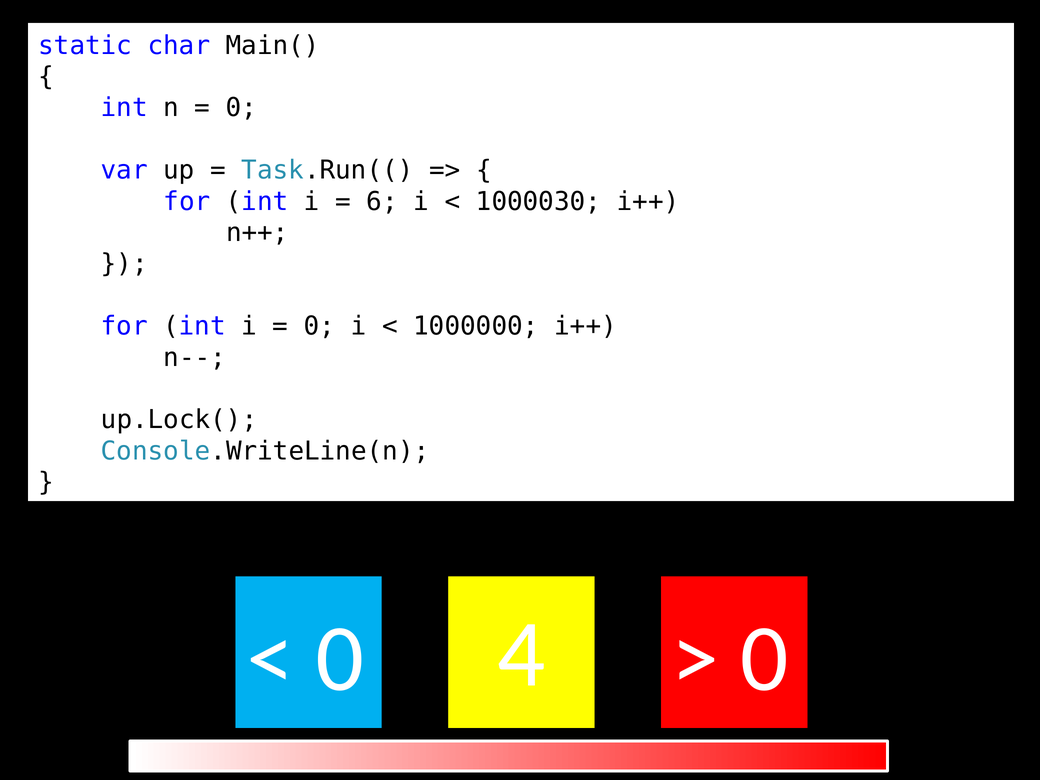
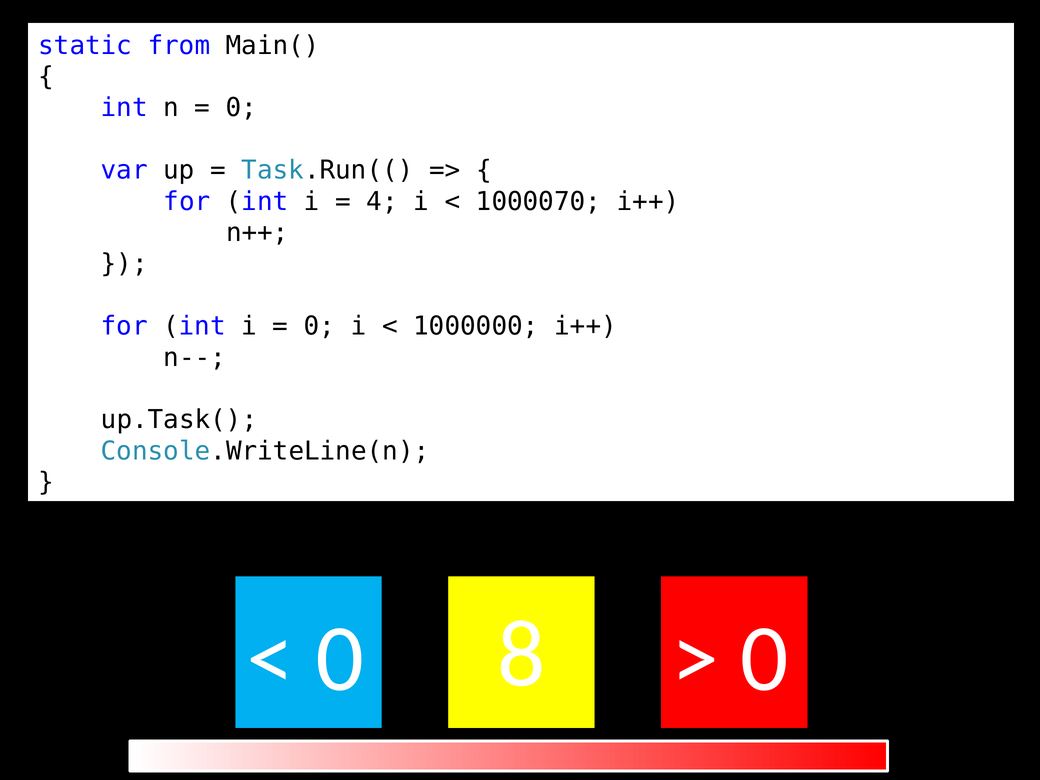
char: char -> from
6: 6 -> 4
1000030: 1000030 -> 1000070
up.Lock(: up.Lock( -> up.Task(
4: 4 -> 8
